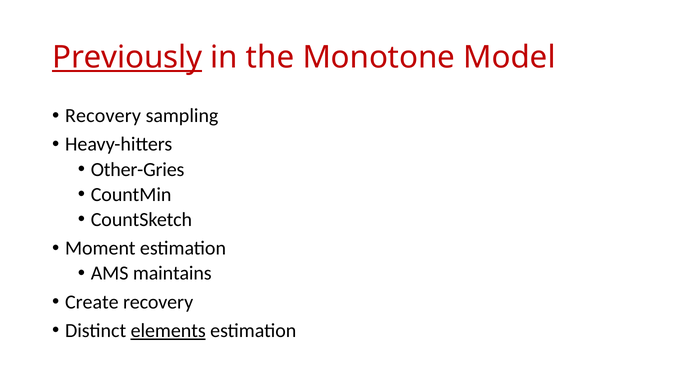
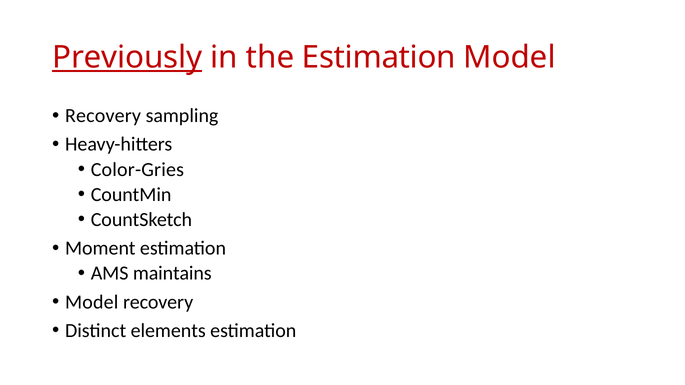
the Monotone: Monotone -> Estimation
Other-Gries: Other-Gries -> Color-Gries
Create at (92, 302): Create -> Model
elements underline: present -> none
